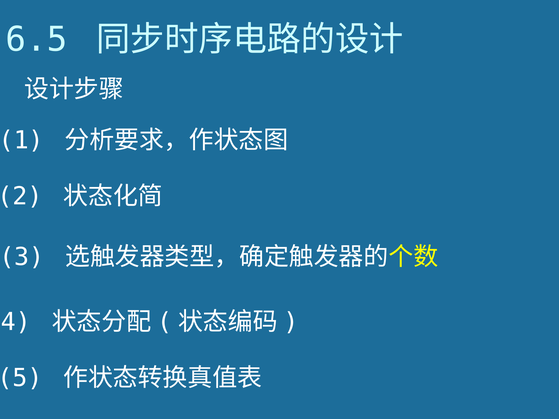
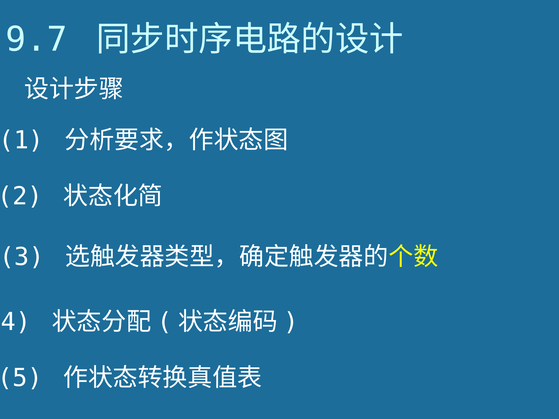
6.5: 6.5 -> 9.7
